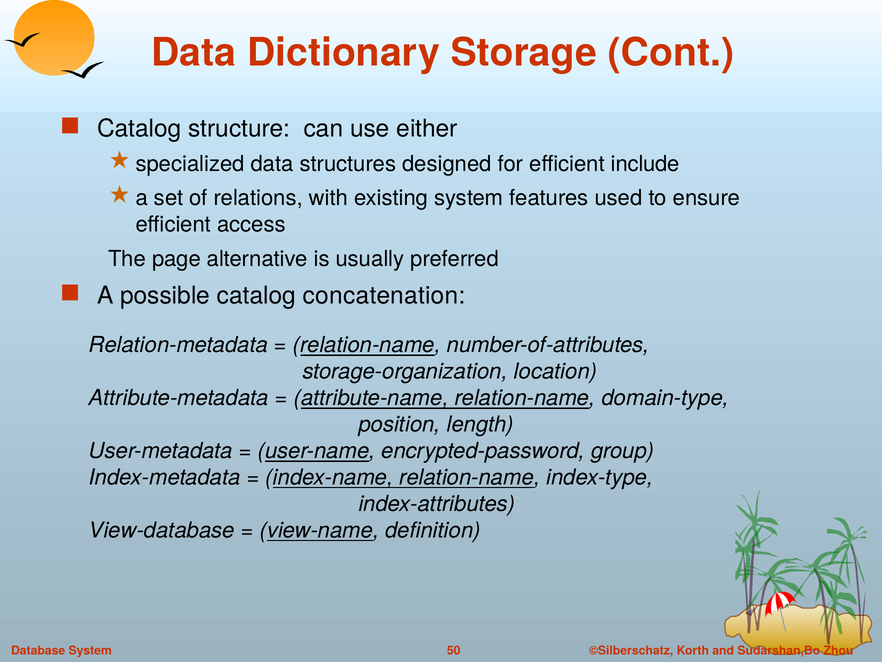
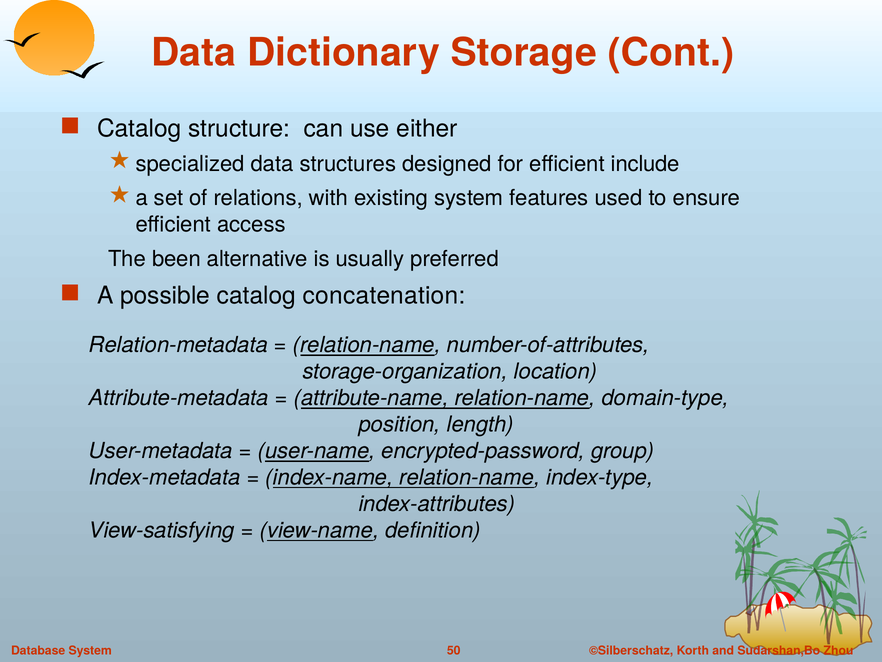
page: page -> been
View-database: View-database -> View-satisfying
